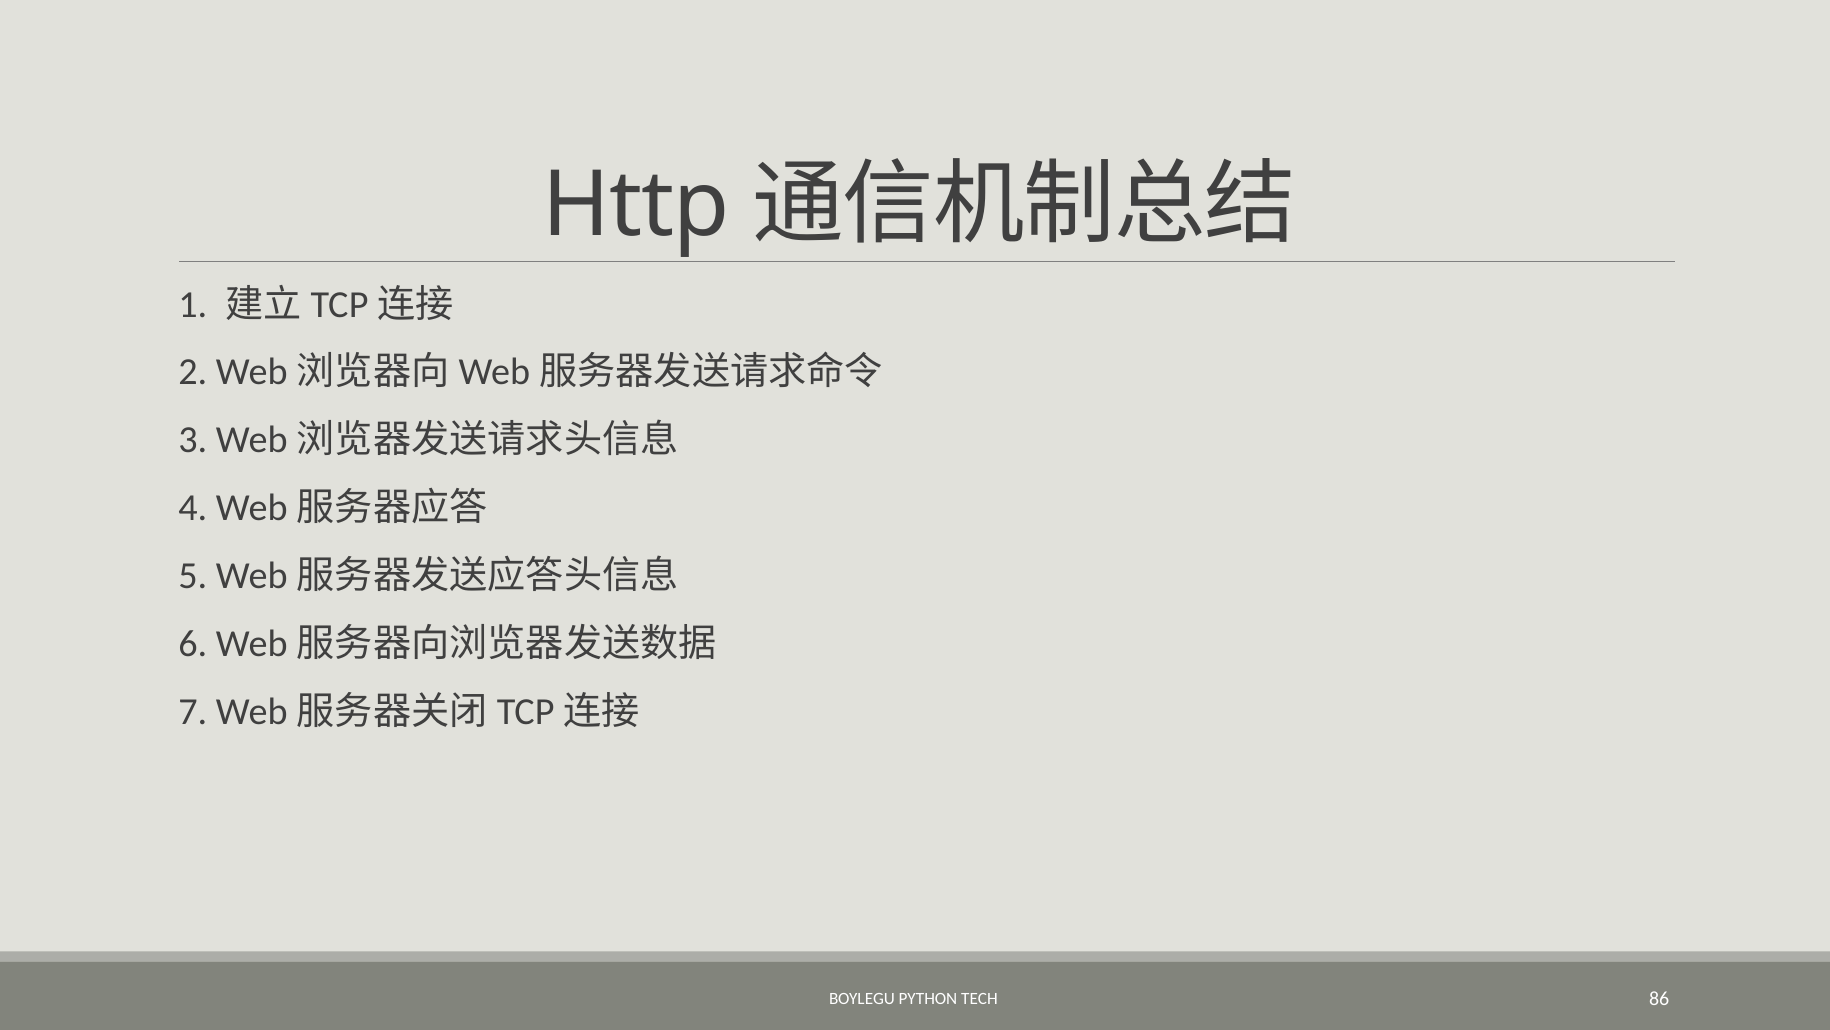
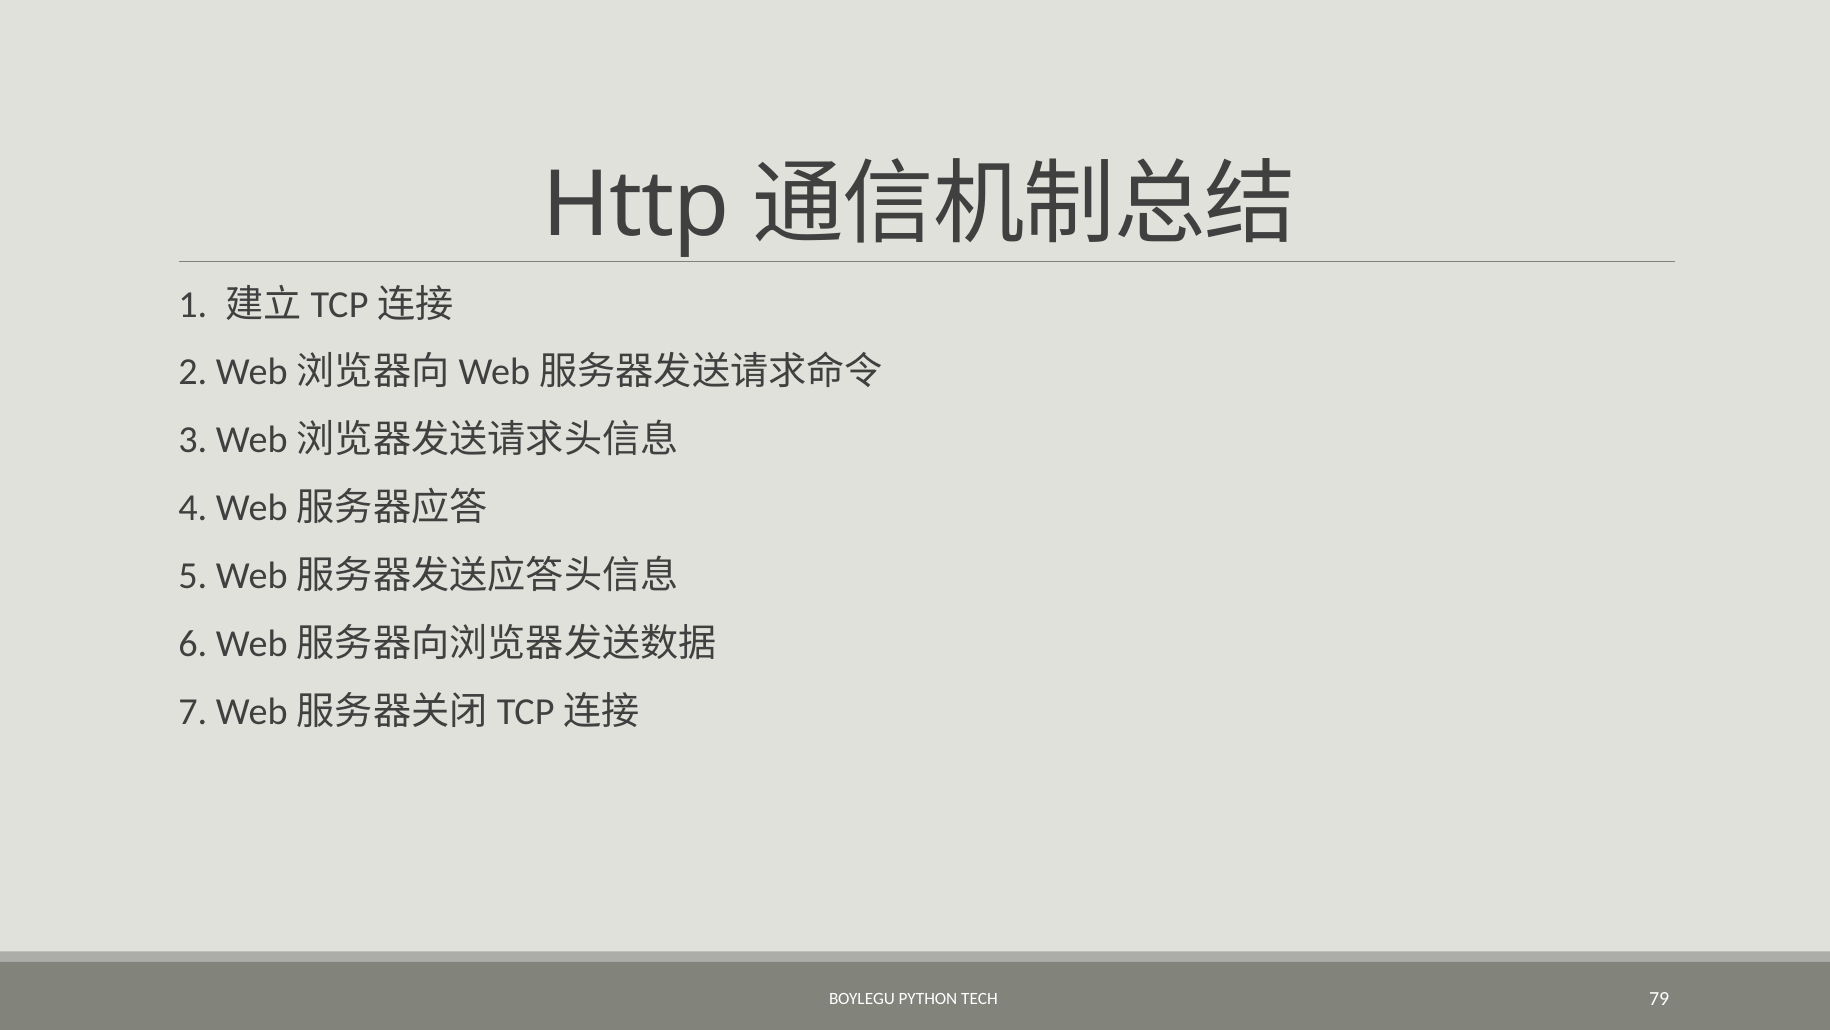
86: 86 -> 79
